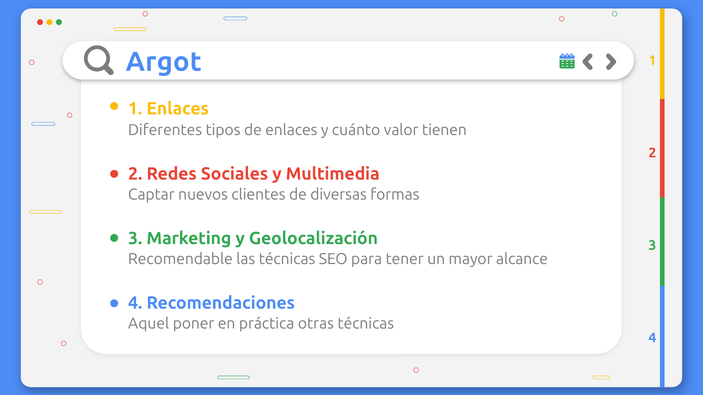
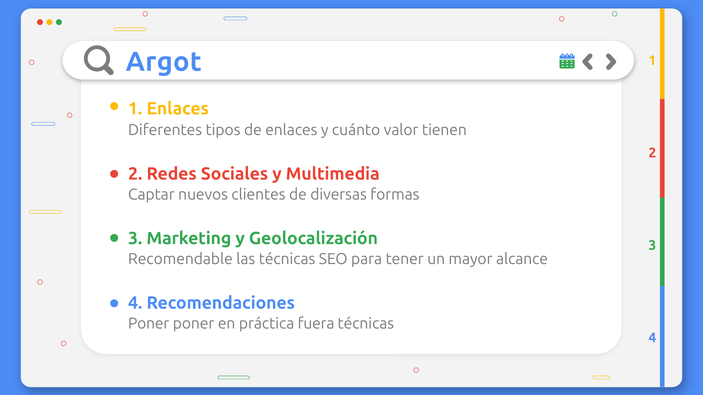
Aquel at (149, 324): Aquel -> Poner
otras: otras -> fuera
